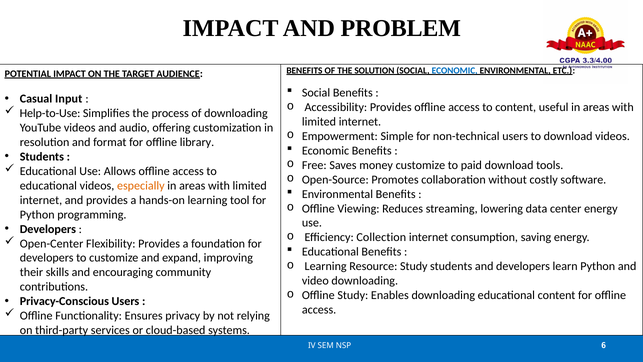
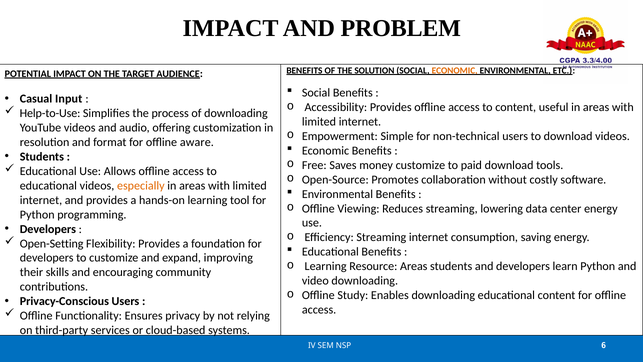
ECONOMIC at (455, 71) colour: blue -> orange
library: library -> aware
Efficiency Collection: Collection -> Streaming
Open-Center: Open-Center -> Open-Setting
Resource Study: Study -> Areas
